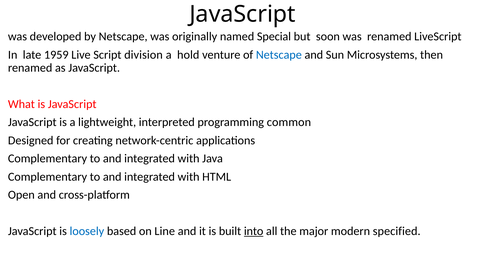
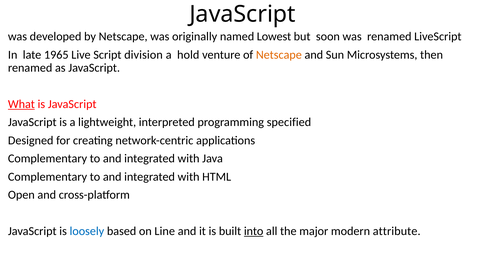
Special: Special -> Lowest
1959: 1959 -> 1965
Netscape at (279, 55) colour: blue -> orange
What underline: none -> present
common: common -> specified
specified: specified -> attribute
